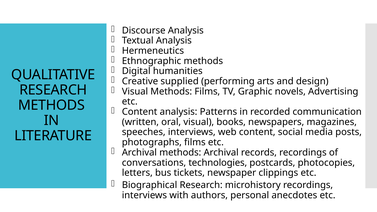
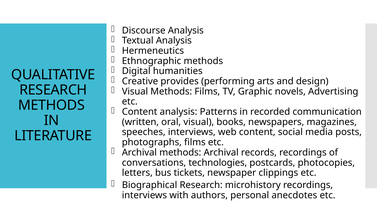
supplied: supplied -> provides
